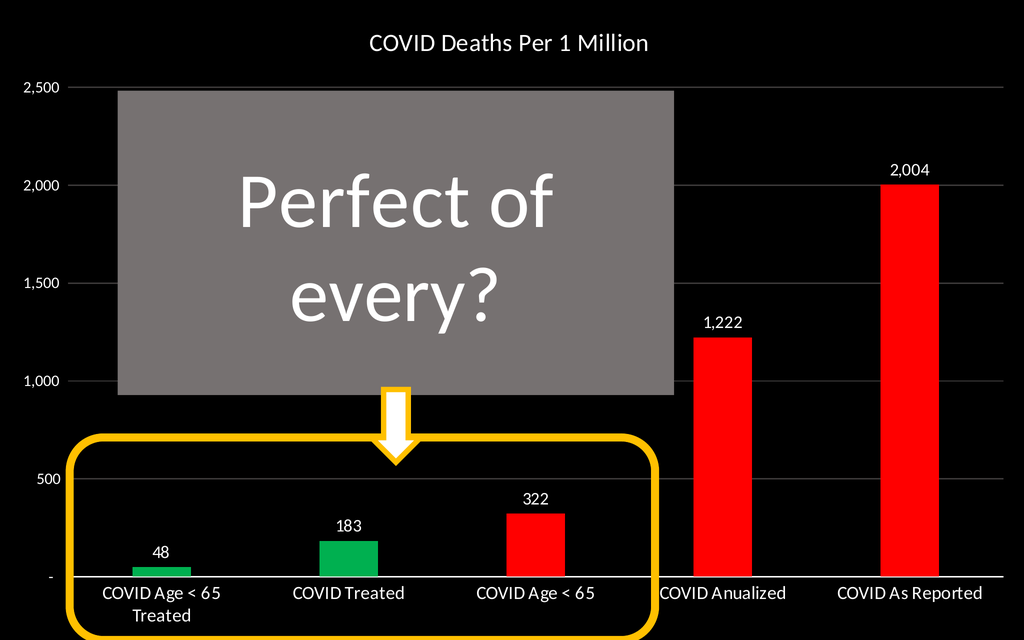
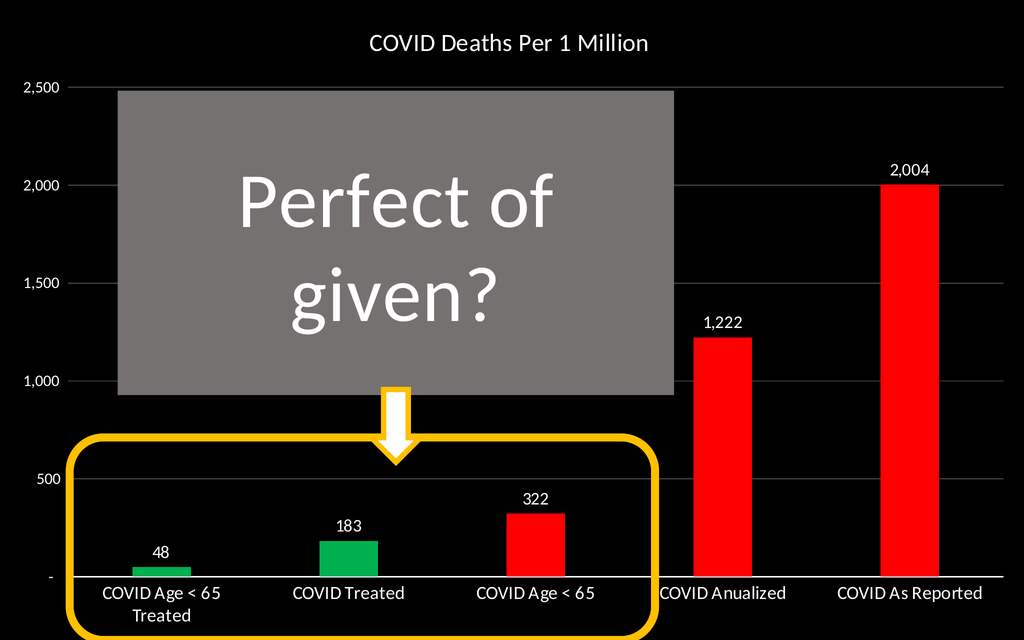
every: every -> given
